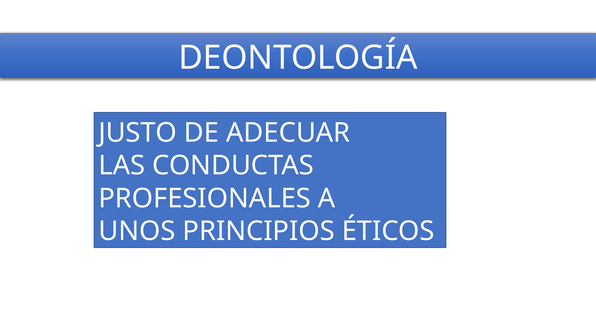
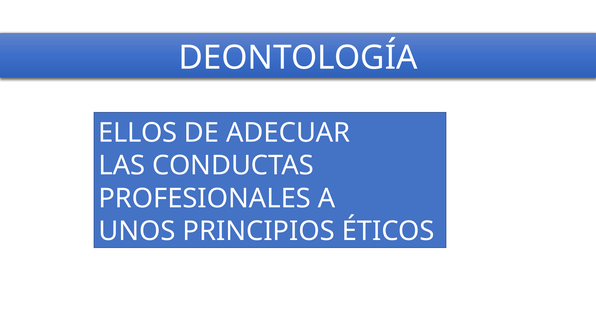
JUSTO: JUSTO -> ELLOS
